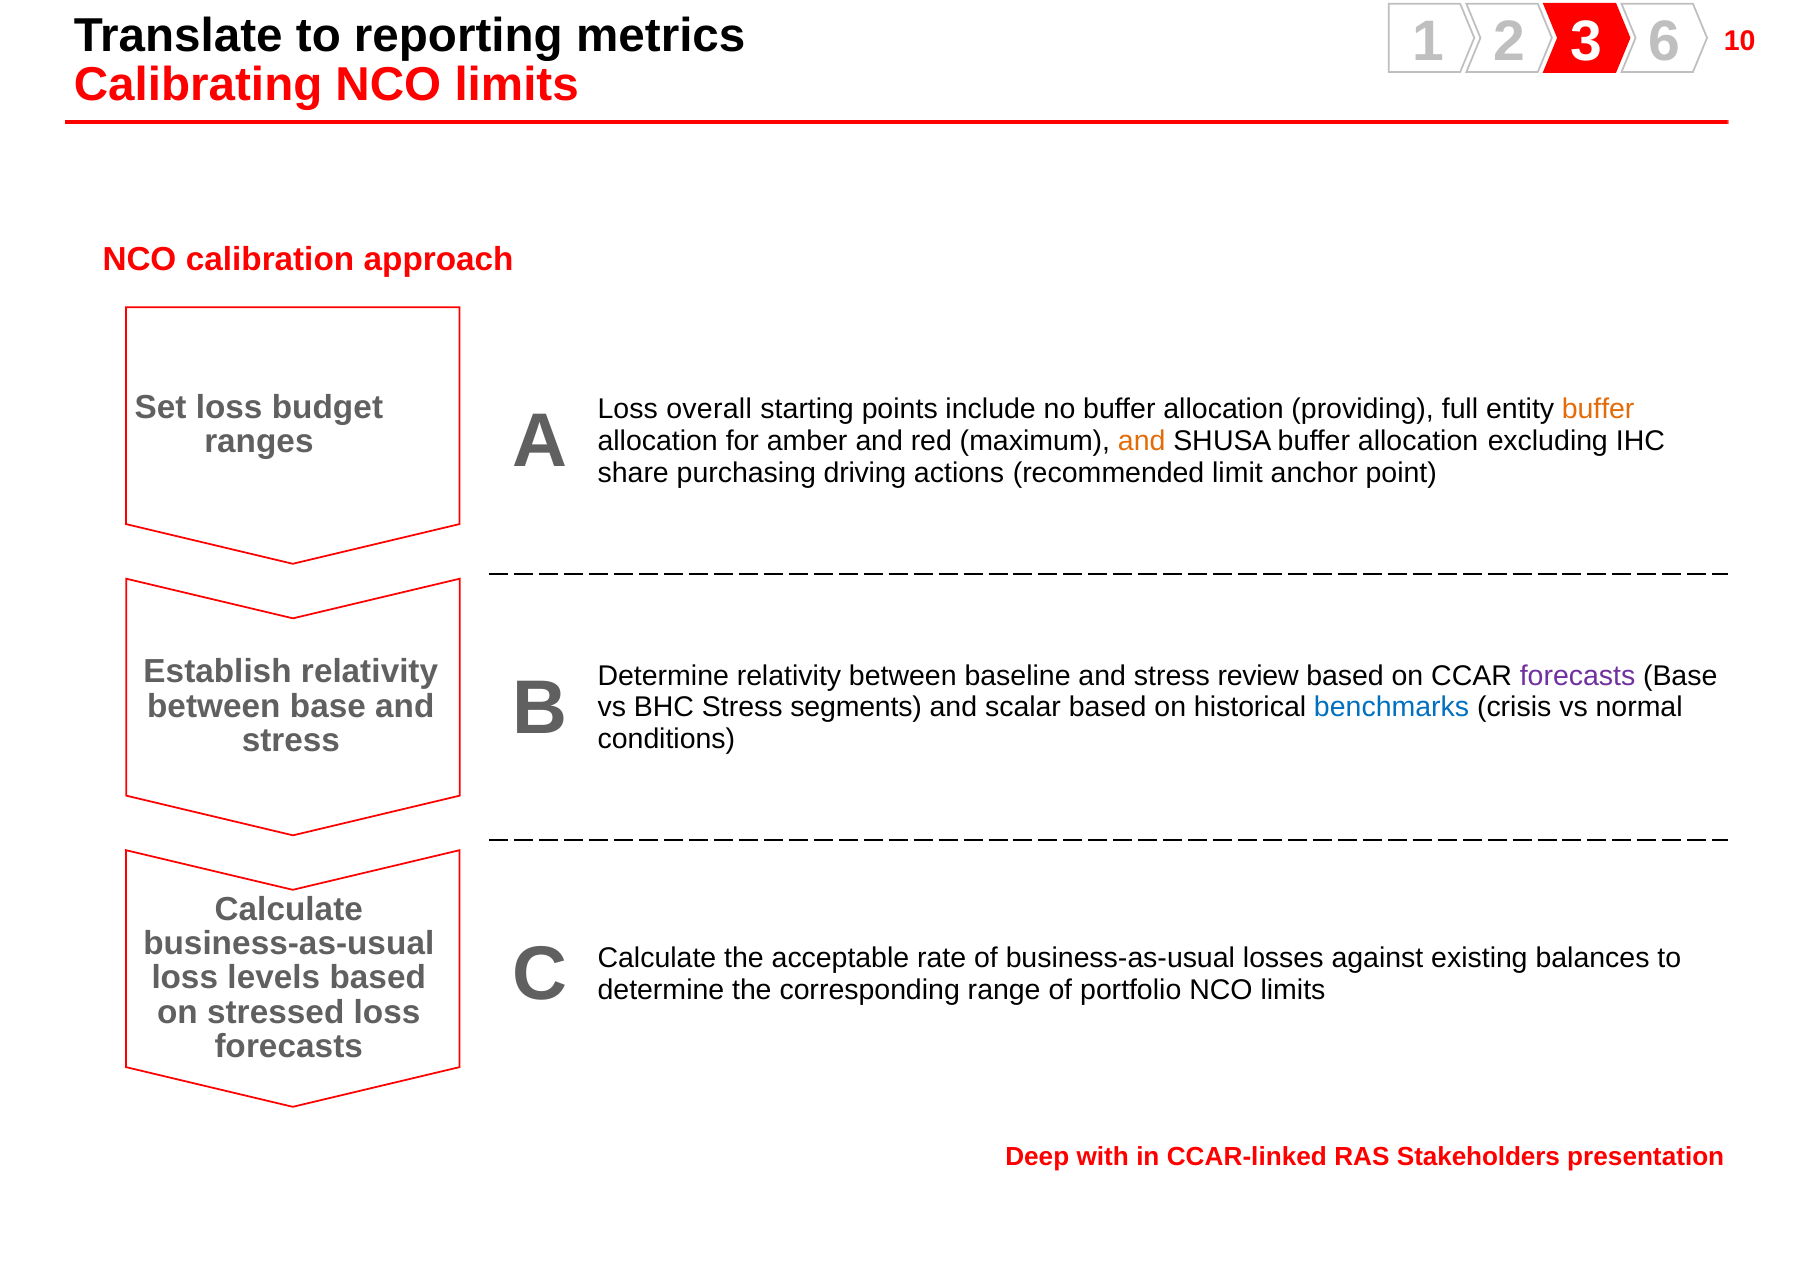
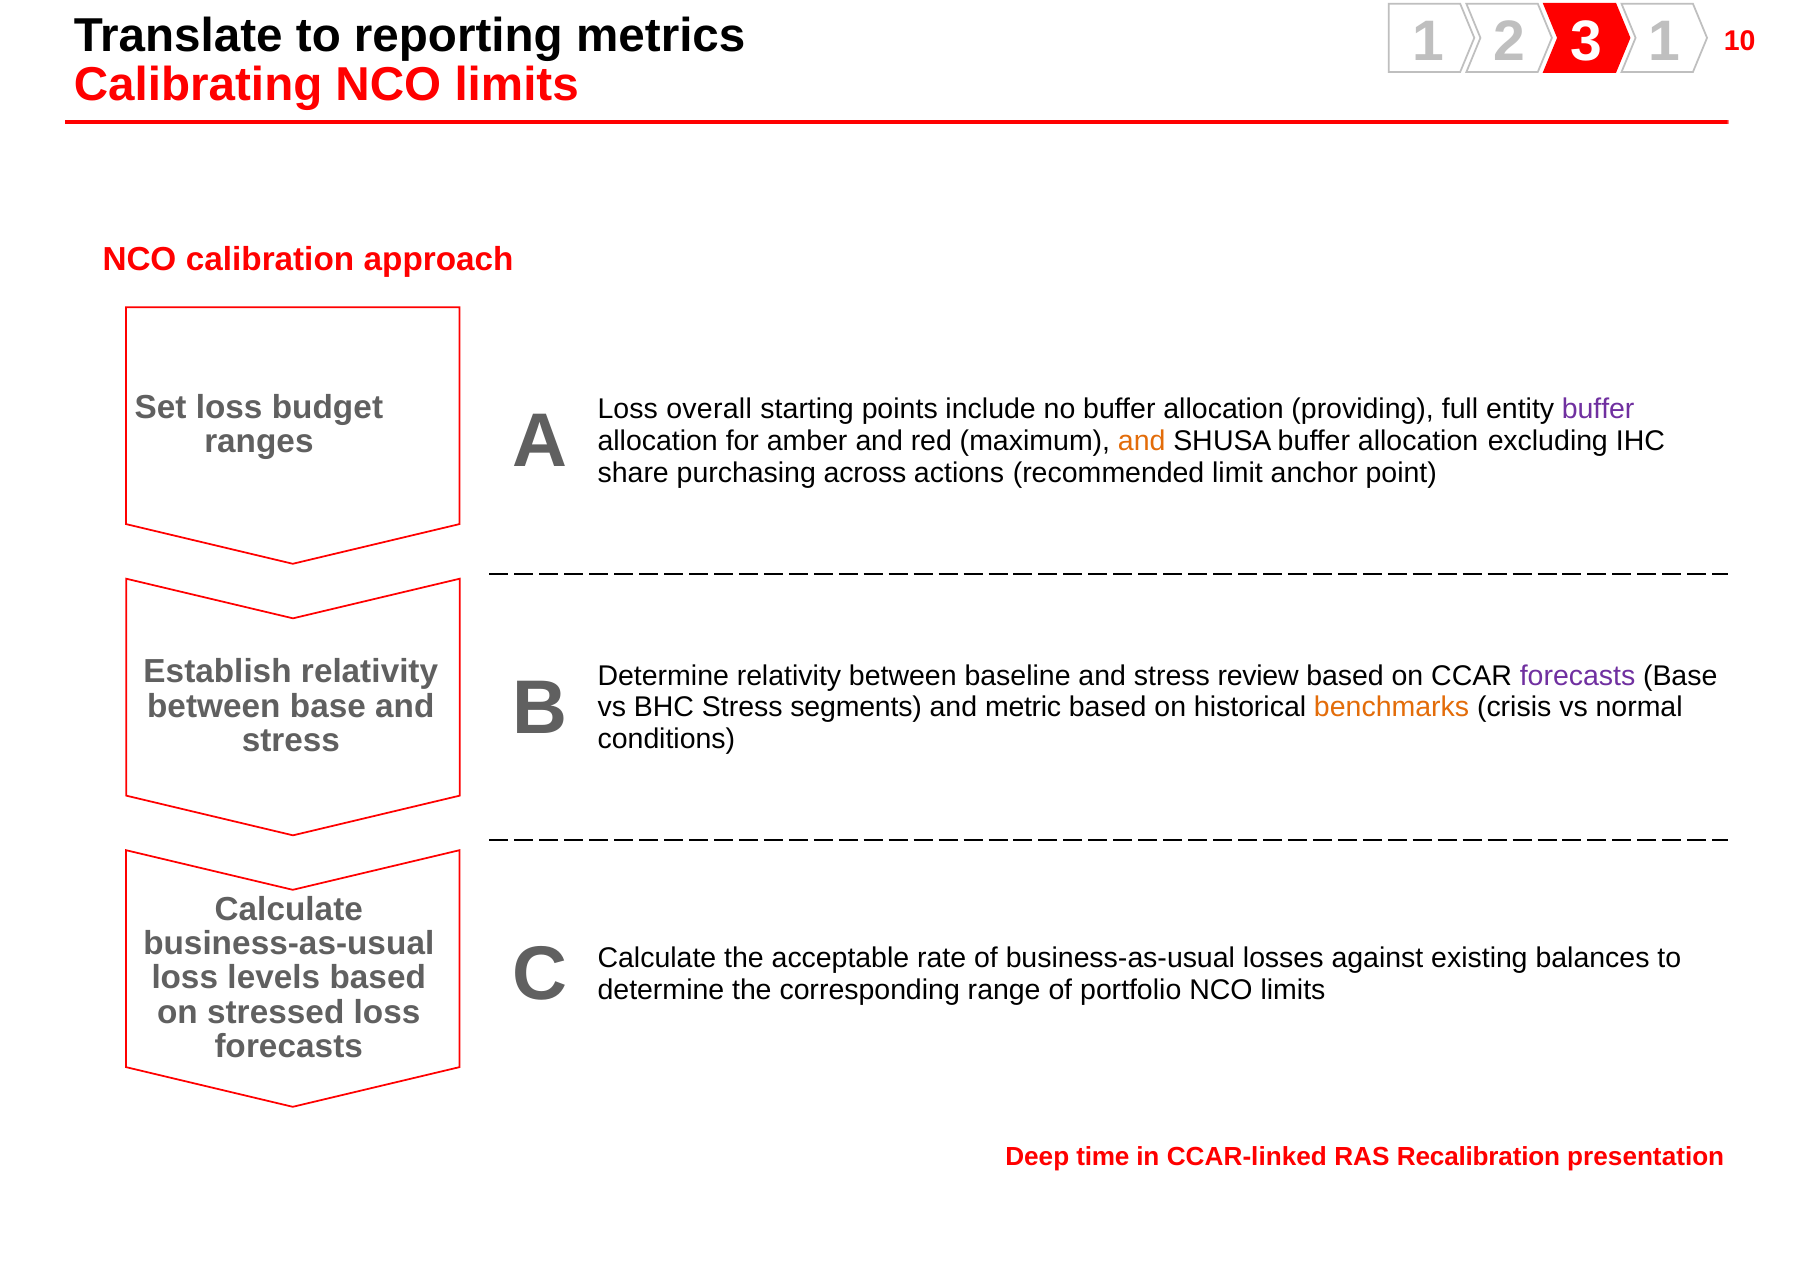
2 6: 6 -> 1
buffer at (1598, 409) colour: orange -> purple
driving: driving -> across
scalar: scalar -> metric
benchmarks colour: blue -> orange
with: with -> time
Stakeholders: Stakeholders -> Recalibration
